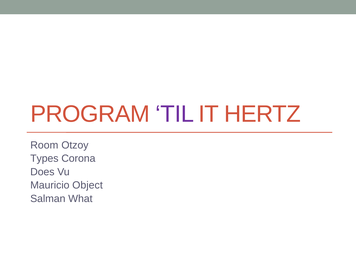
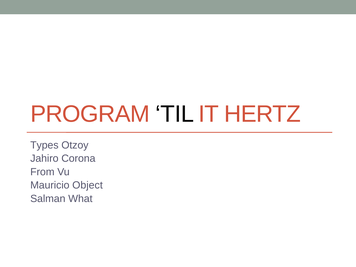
TIL colour: purple -> black
Room: Room -> Types
Types: Types -> Jahiro
Does: Does -> From
